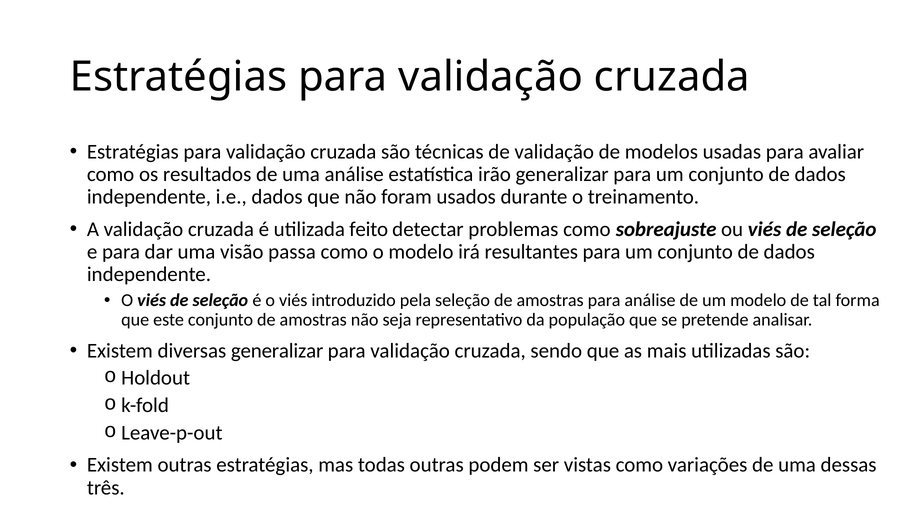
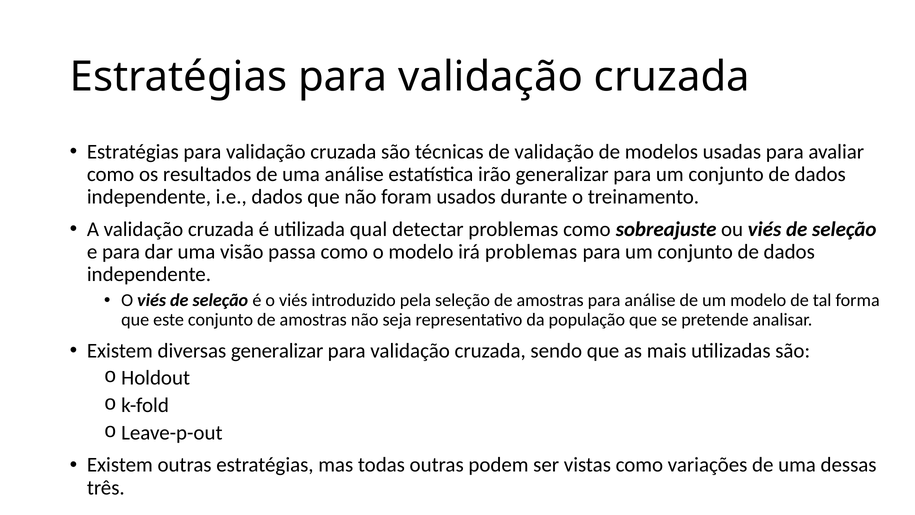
feito: feito -> qual
irá resultantes: resultantes -> problemas
